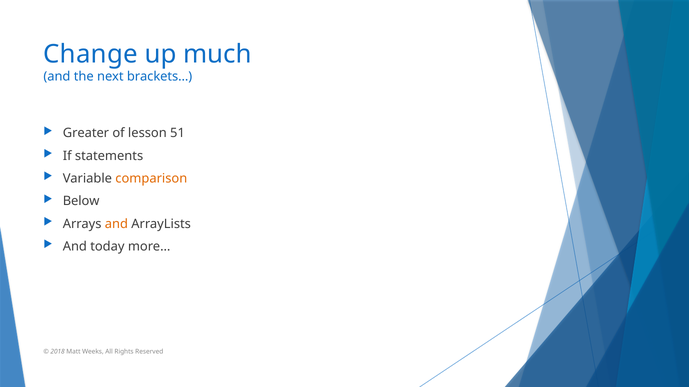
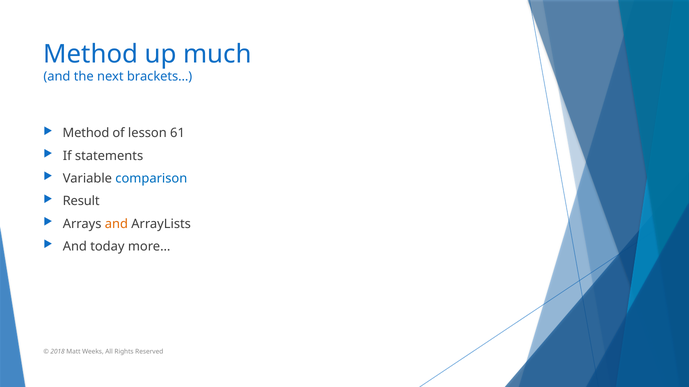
Change at (91, 54): Change -> Method
Greater at (86, 133): Greater -> Method
51: 51 -> 61
comparison colour: orange -> blue
Below: Below -> Result
